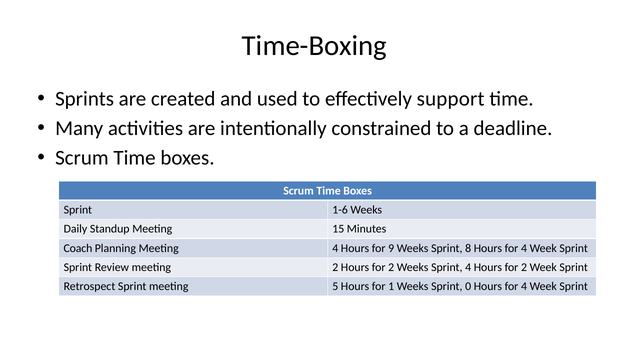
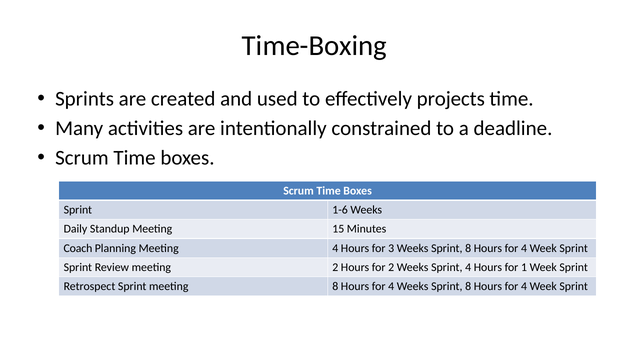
support: support -> projects
9: 9 -> 3
4 Hours for 2: 2 -> 1
meeting 5: 5 -> 8
1 at (391, 286): 1 -> 4
0 at (468, 286): 0 -> 8
